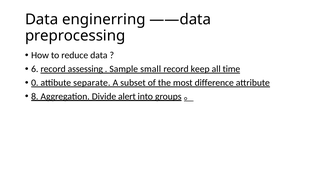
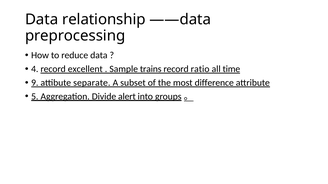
enginerring: enginerring -> relationship
6: 6 -> 4
assessing: assessing -> excellent
small: small -> trains
keep: keep -> ratio
0: 0 -> 9
8: 8 -> 5
